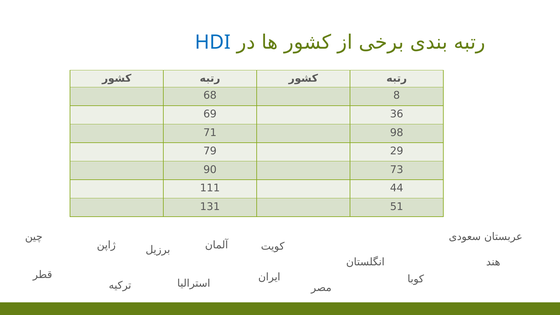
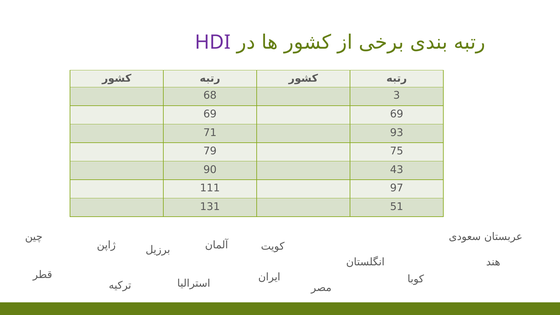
HDI colour: blue -> purple
8: 8 -> 3
69 36: 36 -> 69
98: 98 -> 93
29: 29 -> 75
73: 73 -> 43
44: 44 -> 97
